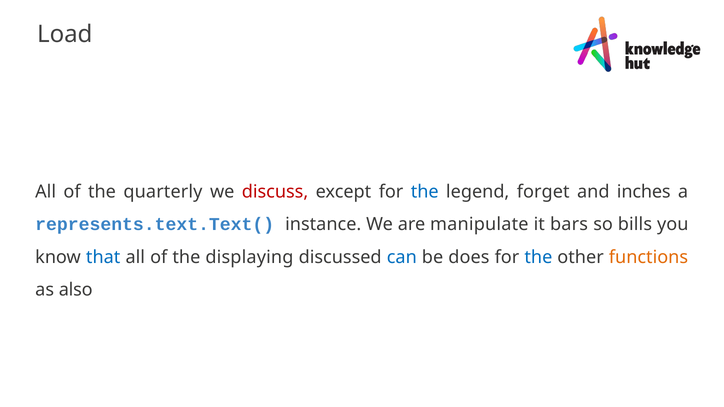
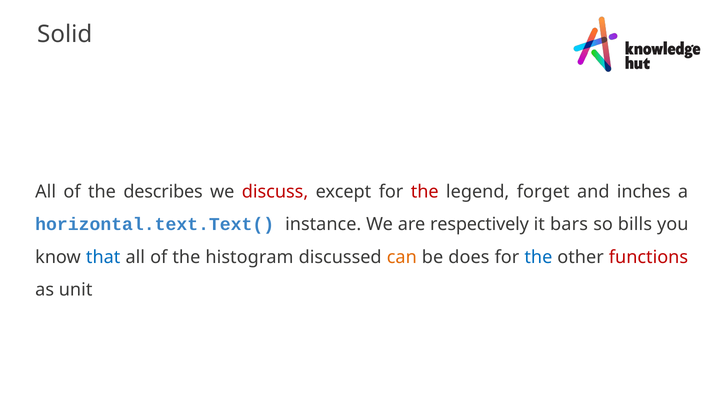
Load: Load -> Solid
quarterly: quarterly -> describes
the at (425, 192) colour: blue -> red
represents.text.Text(: represents.text.Text( -> horizontal.text.Text(
manipulate: manipulate -> respectively
displaying: displaying -> histogram
can colour: blue -> orange
functions colour: orange -> red
also: also -> unit
